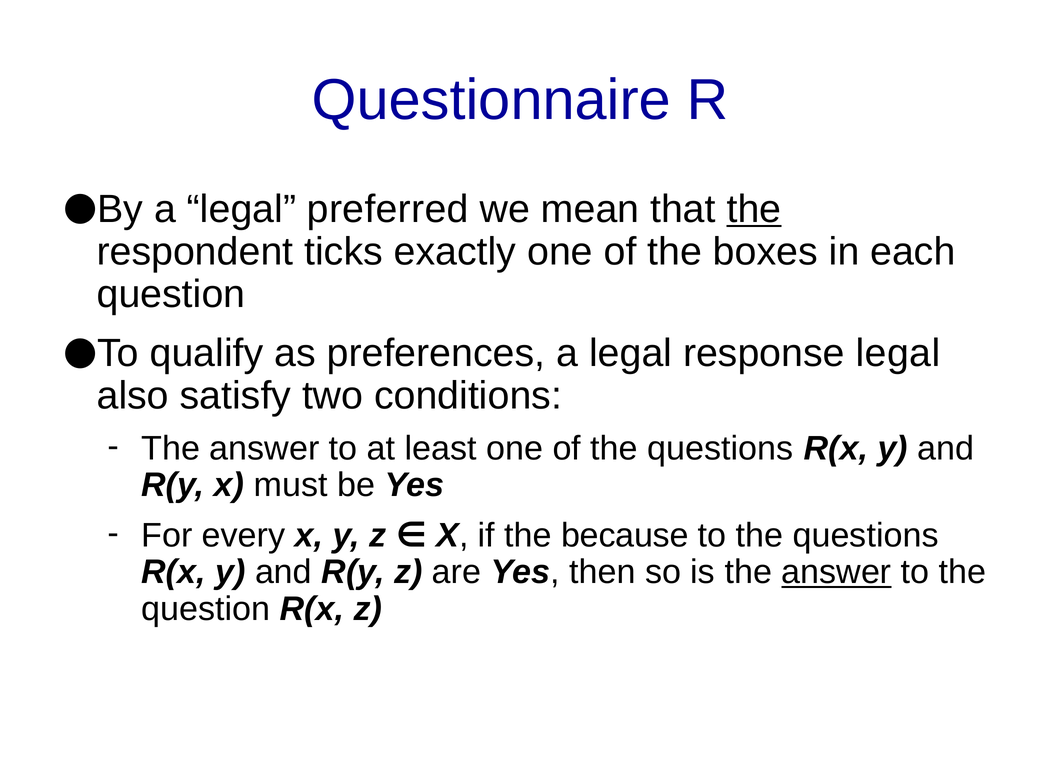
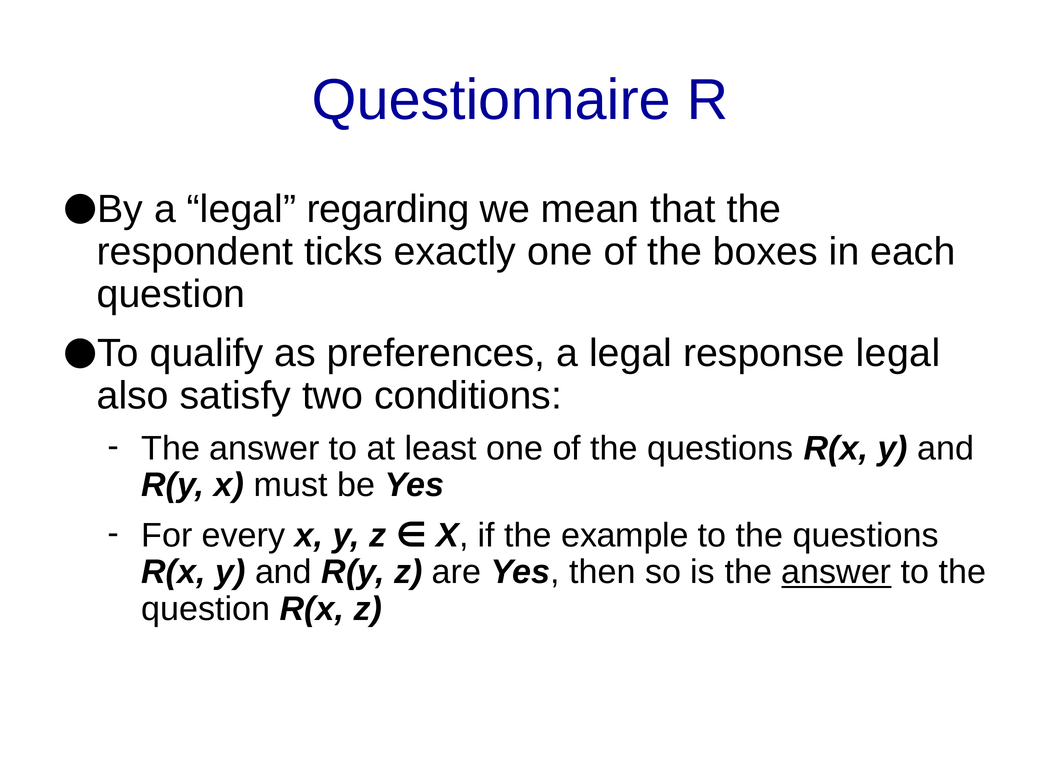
preferred: preferred -> regarding
the at (754, 209) underline: present -> none
because: because -> example
